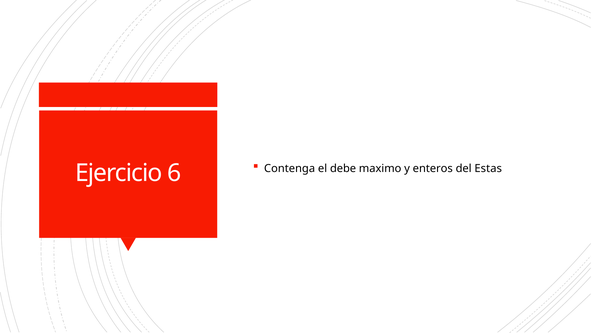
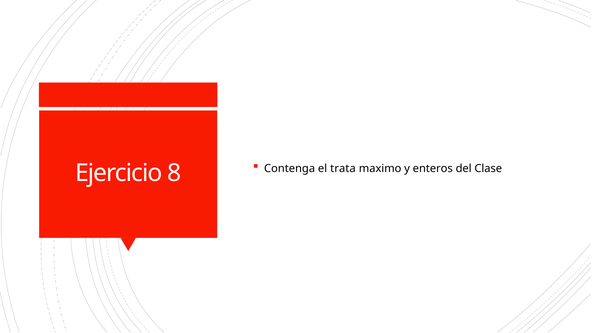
6: 6 -> 8
debe: debe -> trata
Estas: Estas -> Clase
